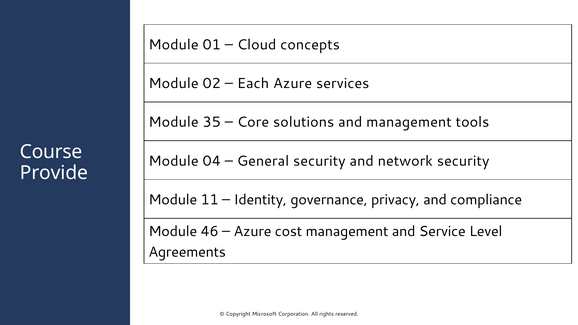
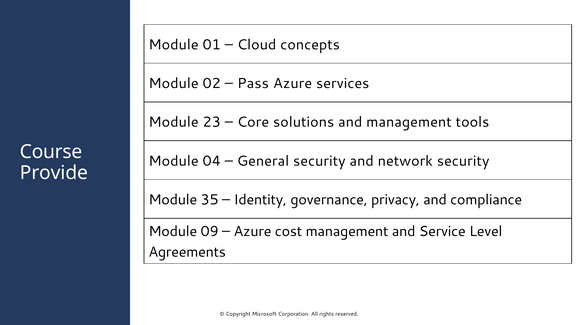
Each: Each -> Pass
35: 35 -> 23
11: 11 -> 35
46: 46 -> 09
